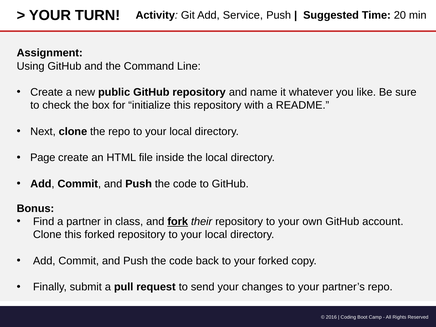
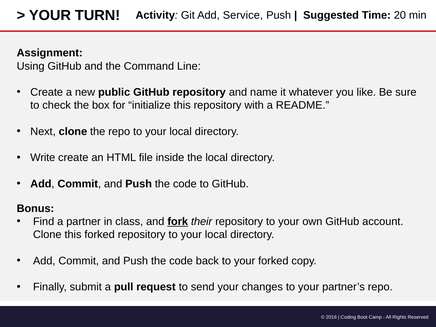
Page: Page -> Write
